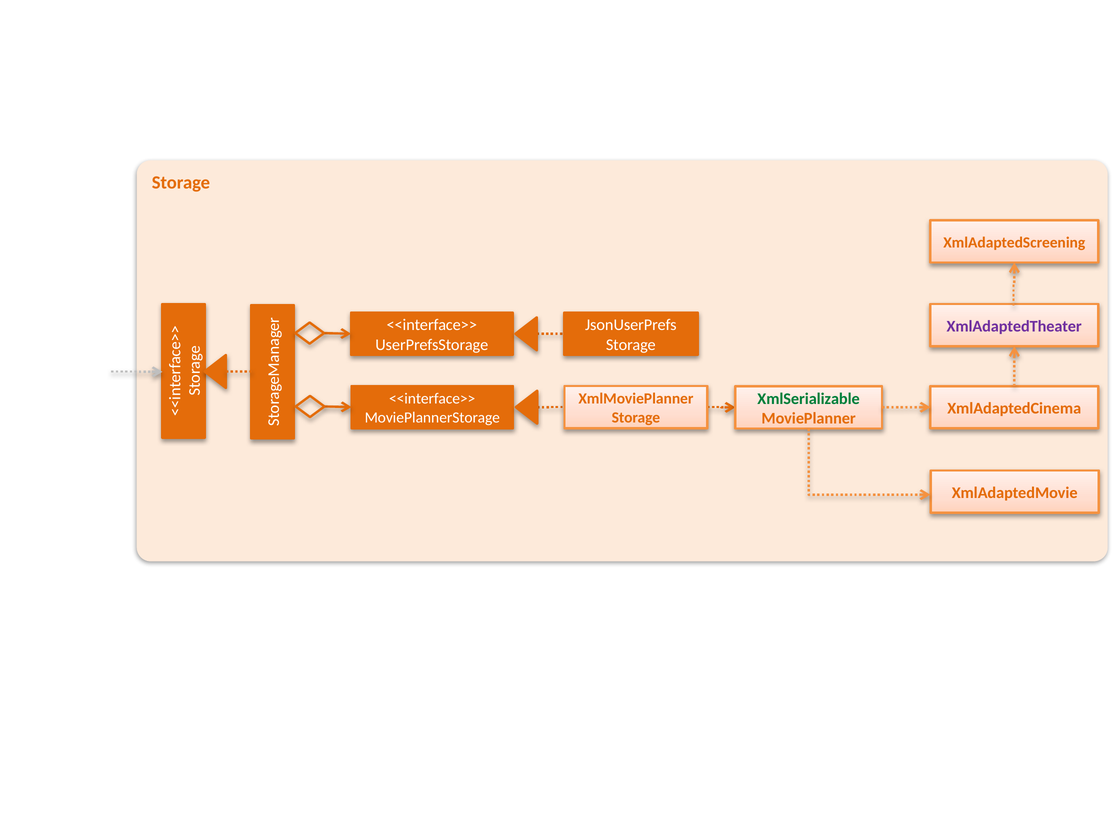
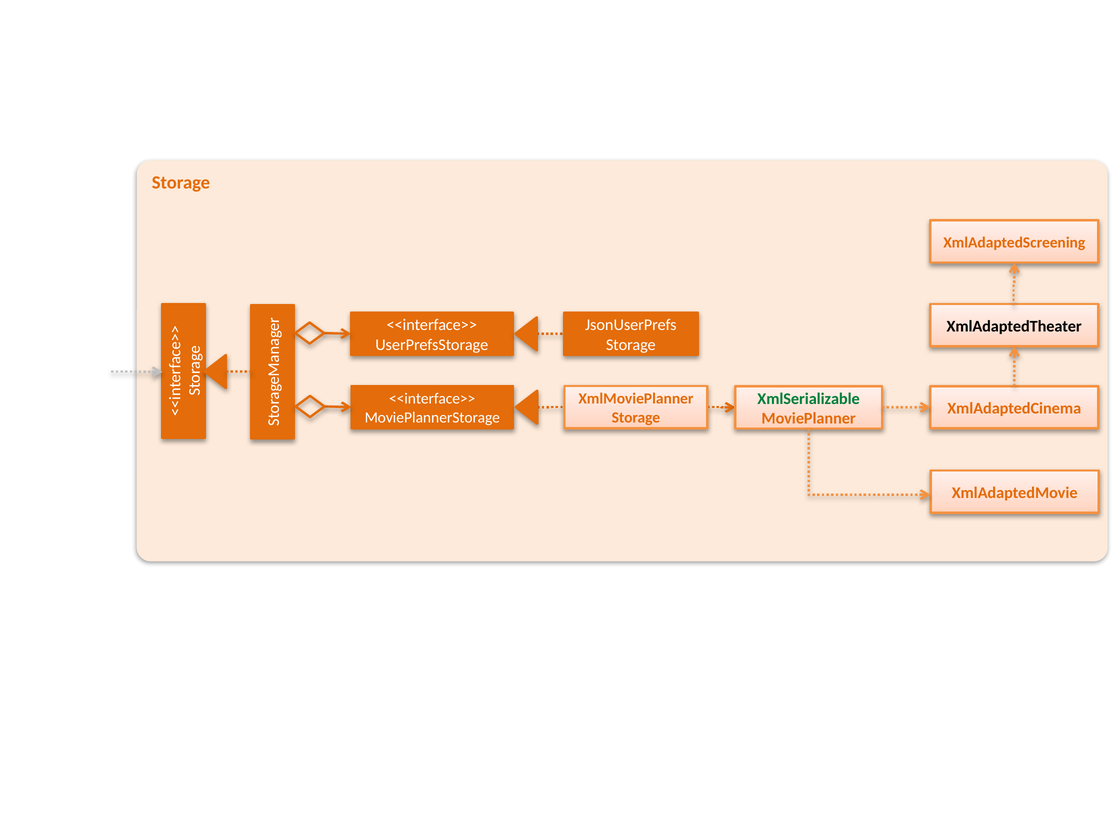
XmlAdaptedTheater colour: purple -> black
